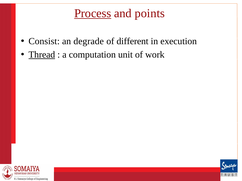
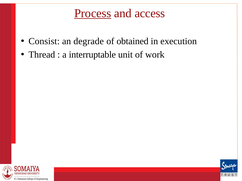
points: points -> access
different: different -> obtained
Thread underline: present -> none
computation: computation -> interruptable
